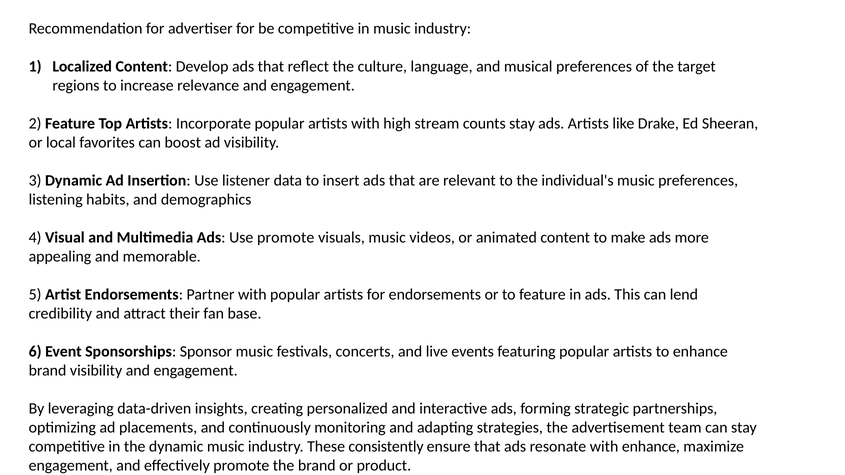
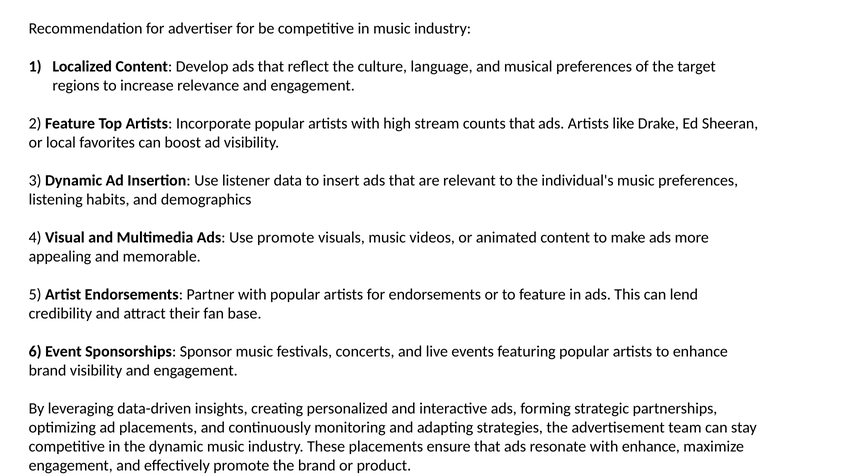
counts stay: stay -> that
These consistently: consistently -> placements
